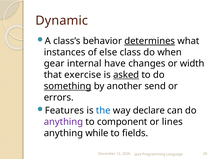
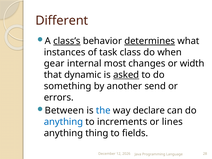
Dynamic: Dynamic -> Different
class’s underline: none -> present
else: else -> task
have: have -> most
exercise: exercise -> dynamic
something underline: present -> none
Features: Features -> Between
anything at (63, 122) colour: purple -> blue
component: component -> increments
while: while -> thing
